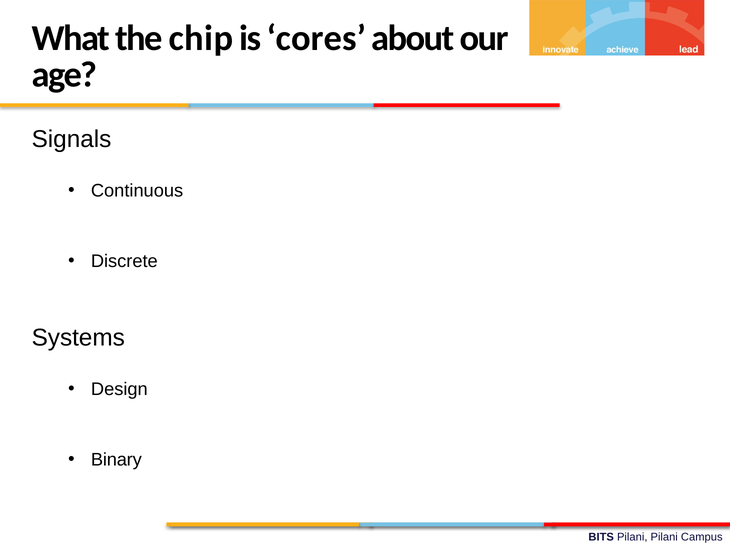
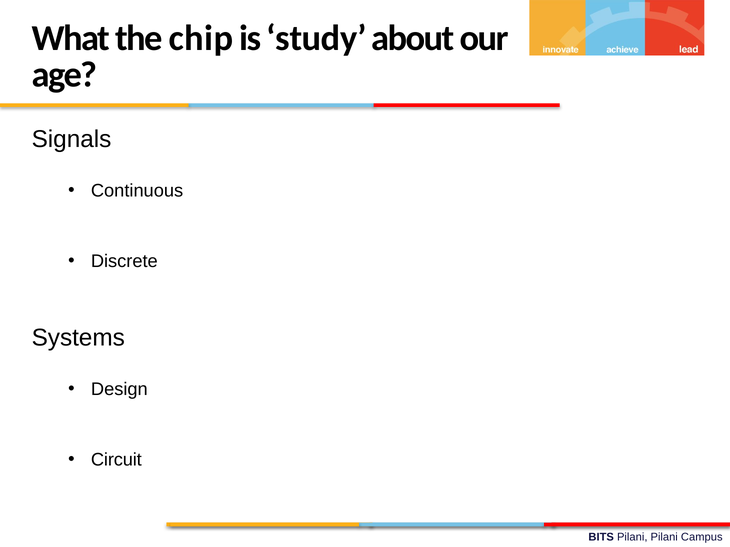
cores: cores -> study
Binary: Binary -> Circuit
